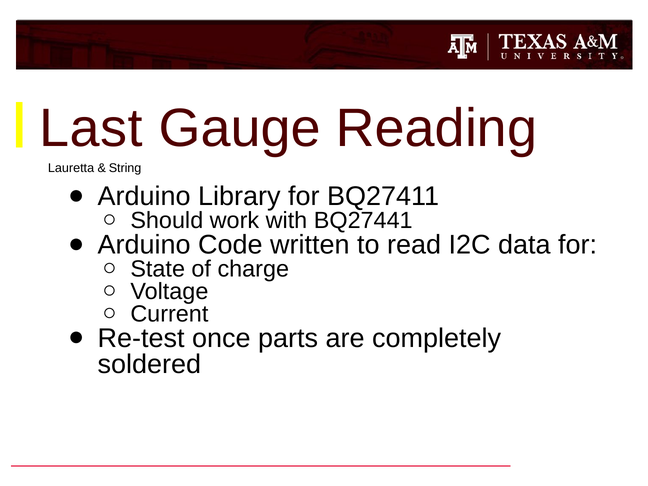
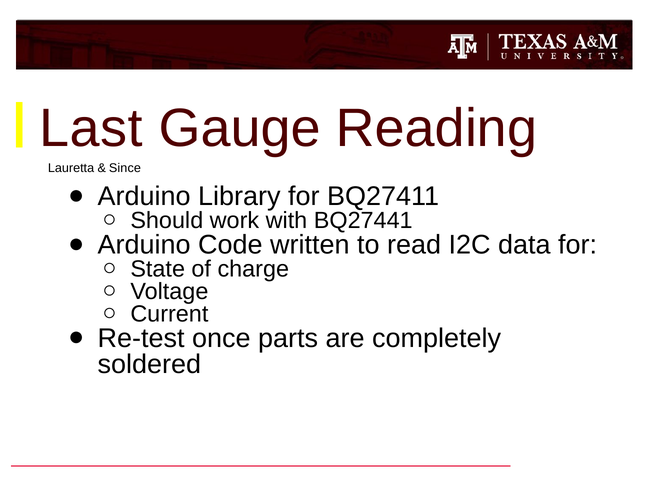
String: String -> Since
